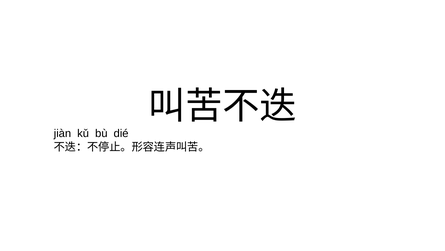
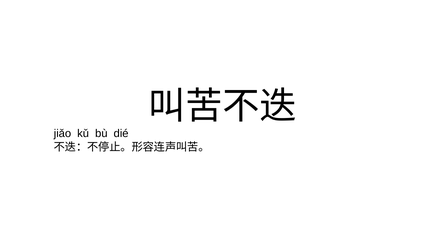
jiàn: jiàn -> jiǎo
